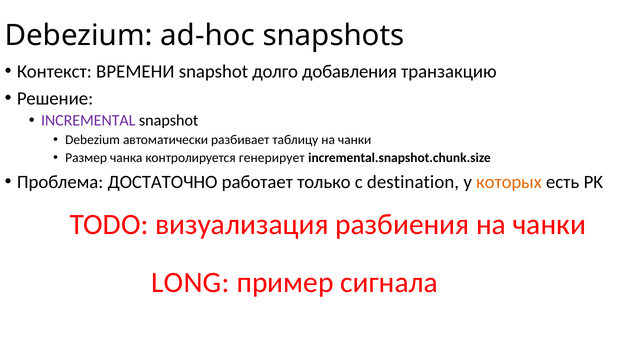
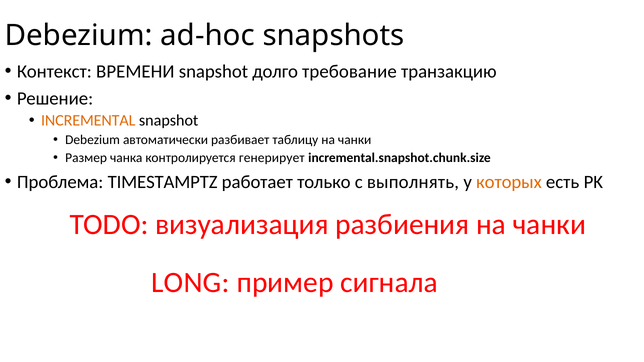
добавления: добавления -> требование
INCREMENTAL colour: purple -> orange
ДОСТАТОЧНО: ДОСТАТОЧНО -> TIMESTAMPTZ
destination: destination -> выполнять
